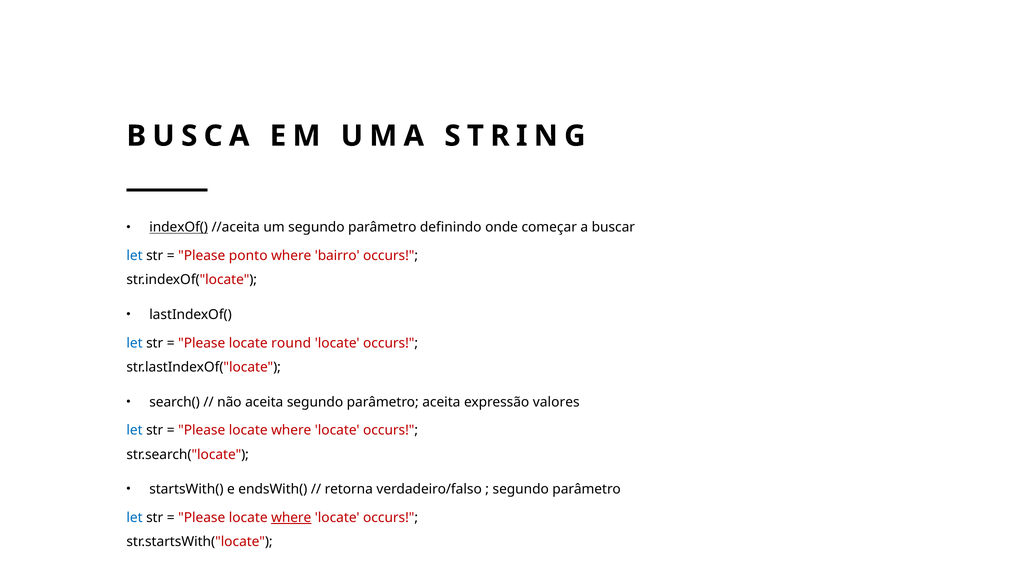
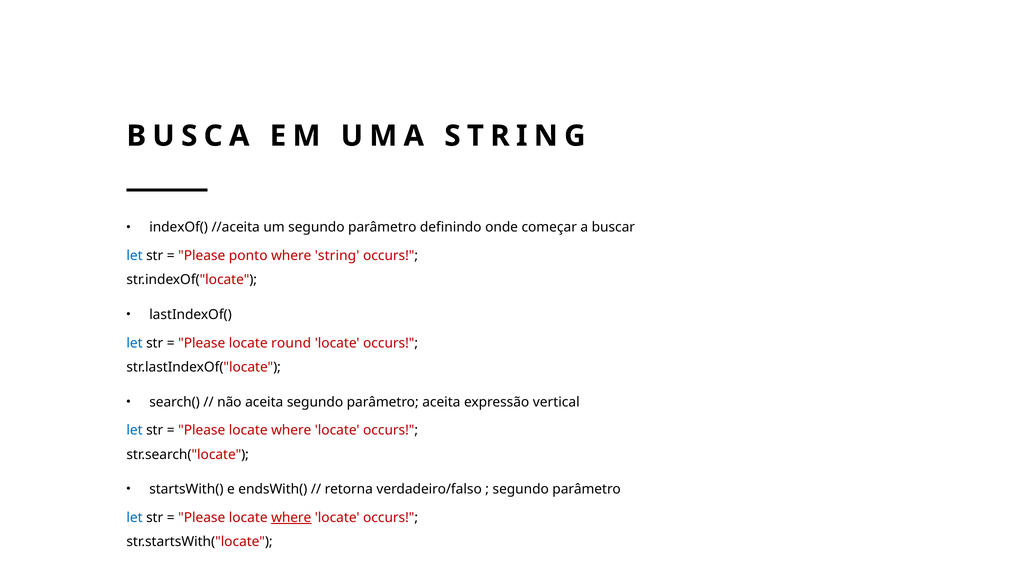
indexOf( underline: present -> none
where bairro: bairro -> string
valores: valores -> vertical
